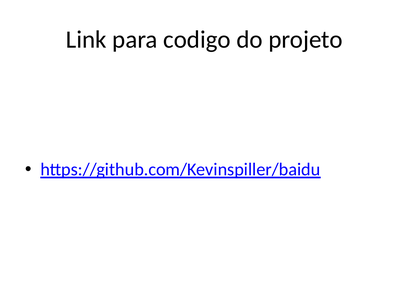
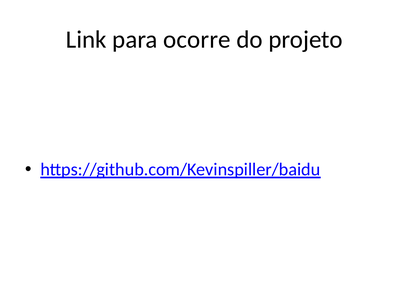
codigo: codigo -> ocorre
